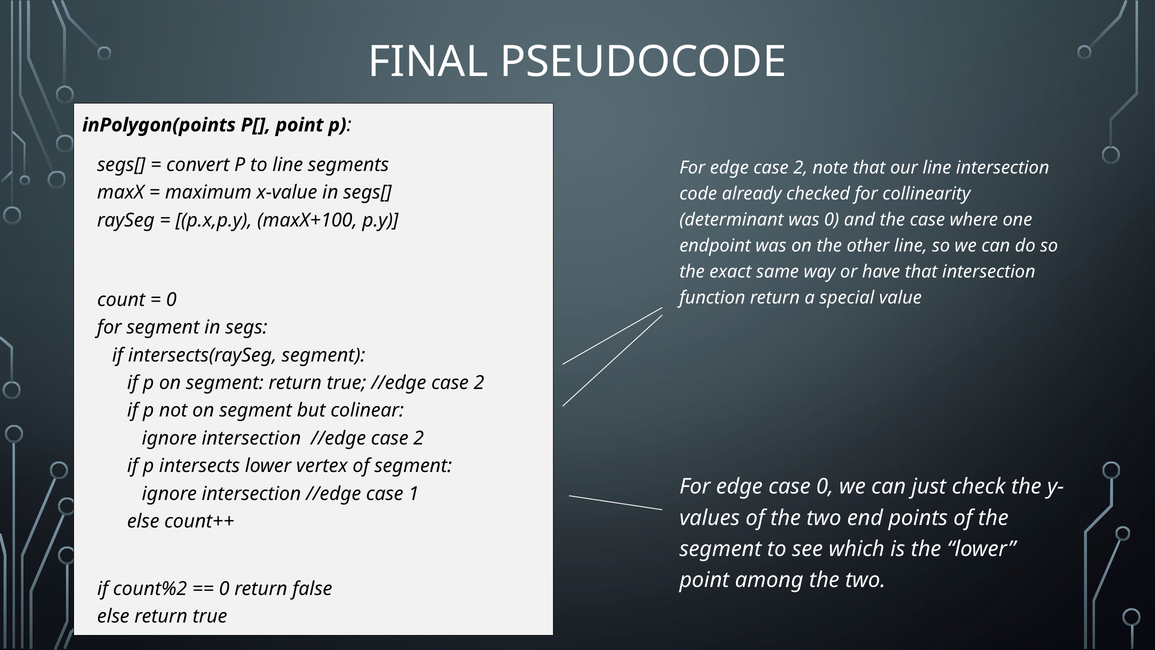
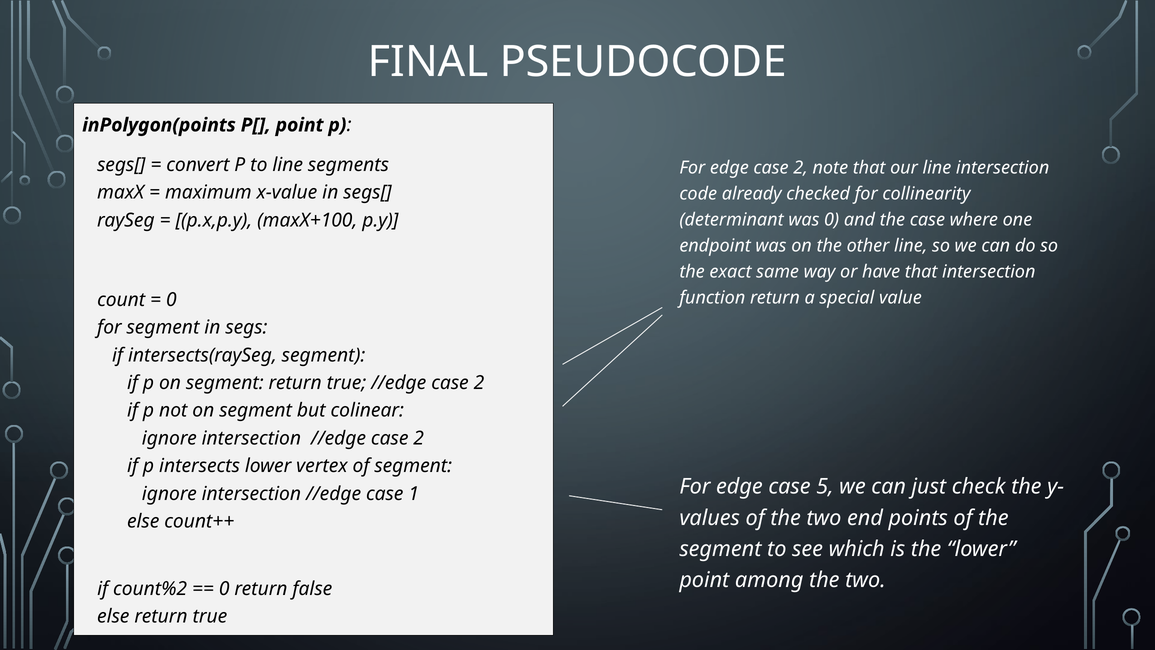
case 0: 0 -> 5
